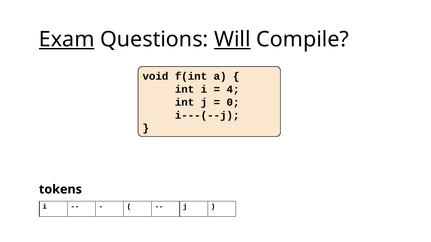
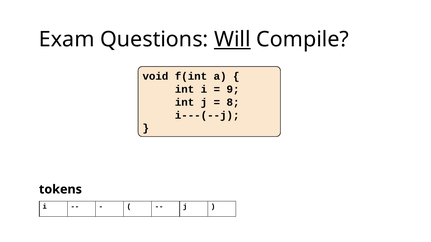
Exam underline: present -> none
4: 4 -> 9
0: 0 -> 8
